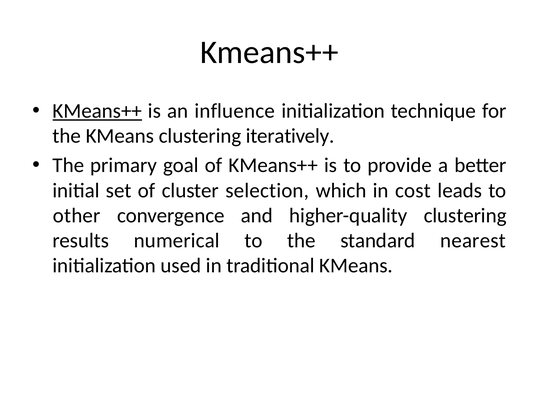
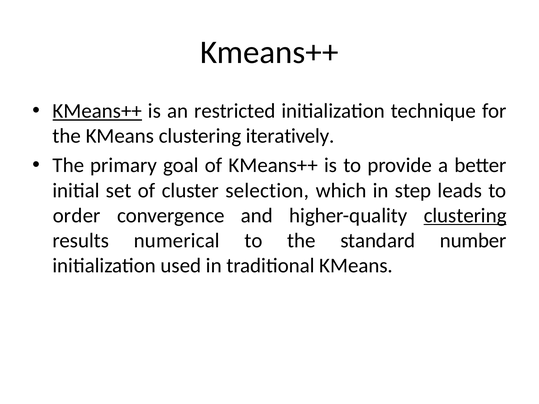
influence: influence -> restricted
cost: cost -> step
other: other -> order
clustering at (465, 216) underline: none -> present
nearest: nearest -> number
